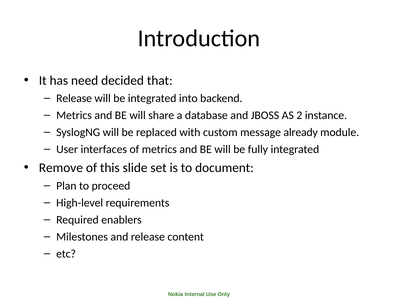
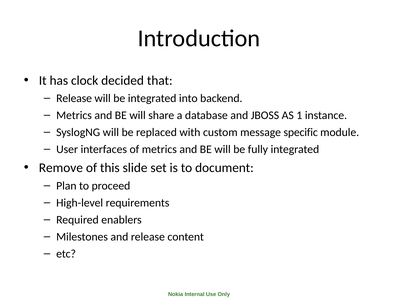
need: need -> clock
2: 2 -> 1
already: already -> specific
